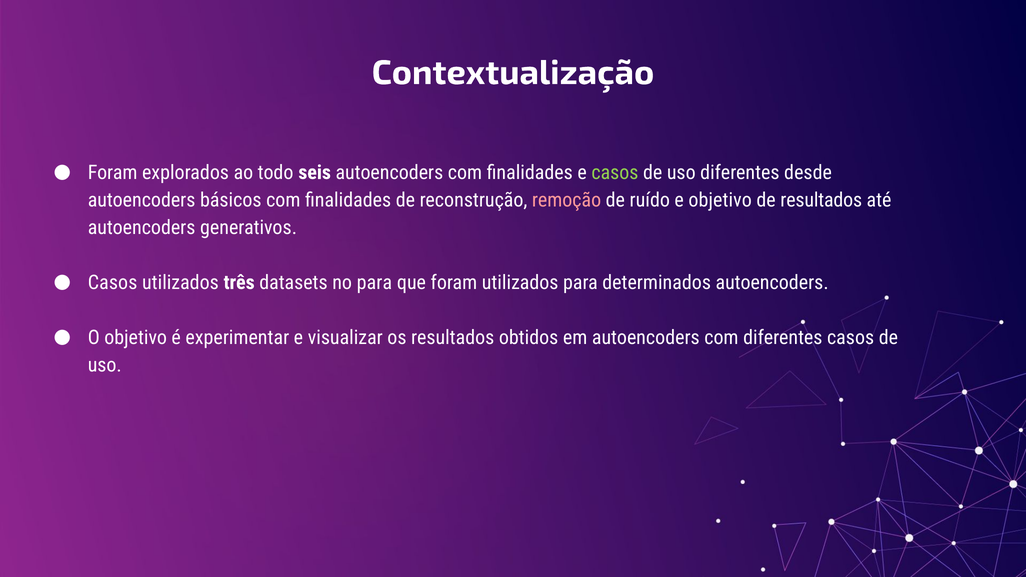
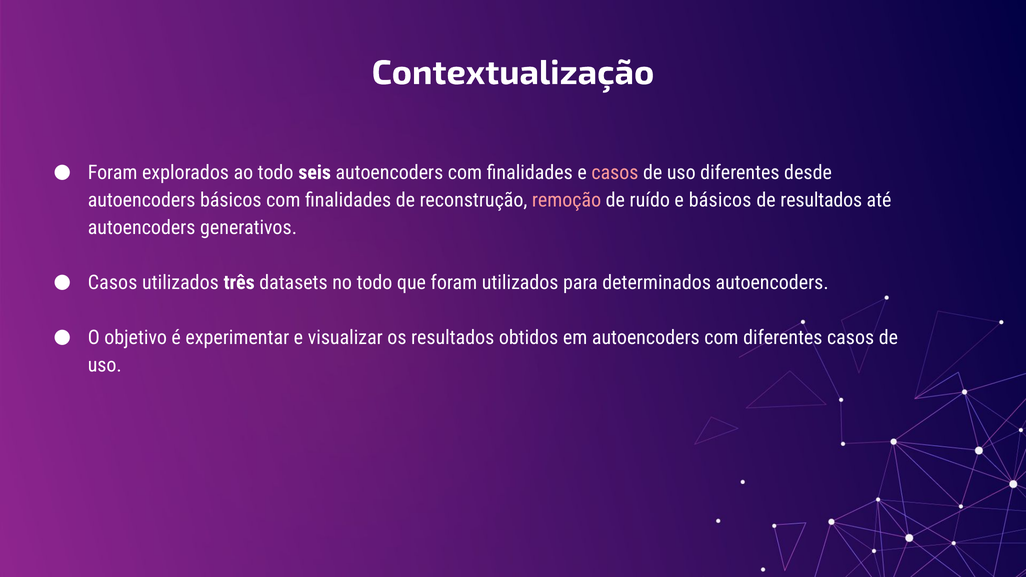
casos at (615, 172) colour: light green -> pink
e objetivo: objetivo -> básicos
no para: para -> todo
